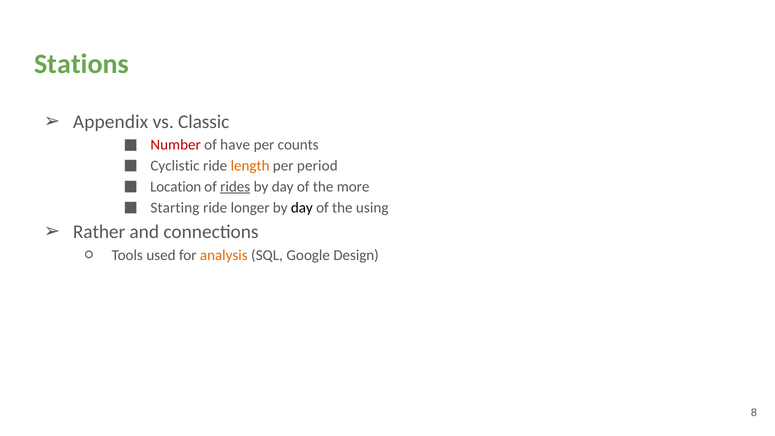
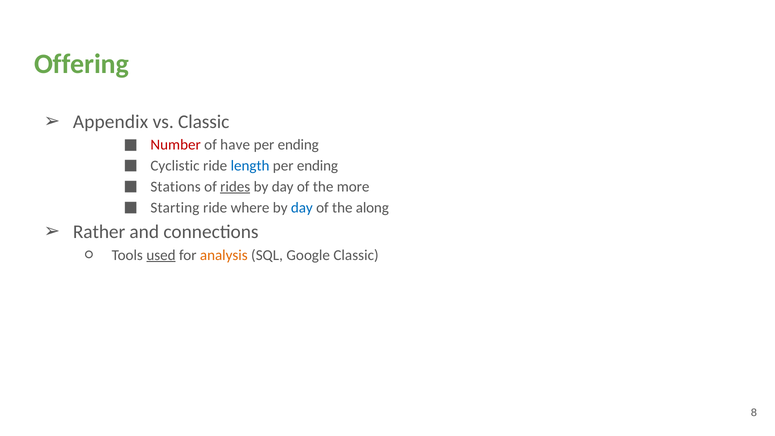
Stations: Stations -> Offering
counts at (298, 145): counts -> ending
length colour: orange -> blue
period at (317, 166): period -> ending
Location: Location -> Stations
longer: longer -> where
day at (302, 208) colour: black -> blue
using: using -> along
used underline: none -> present
Google Design: Design -> Classic
